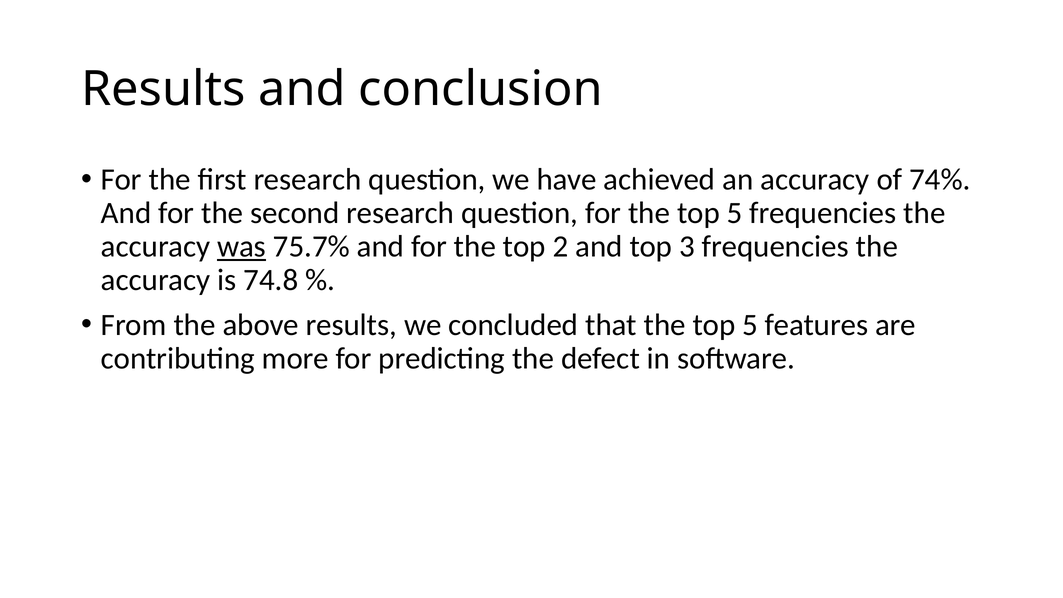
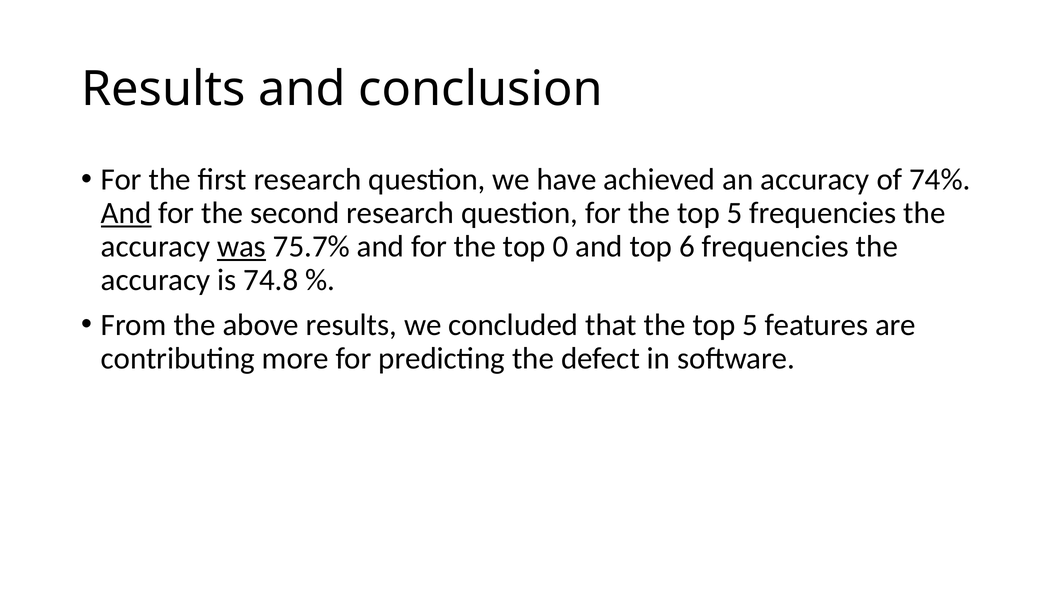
And at (126, 213) underline: none -> present
2: 2 -> 0
3: 3 -> 6
